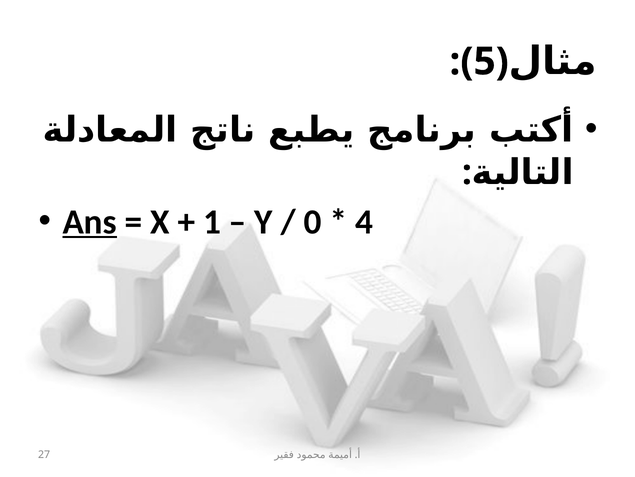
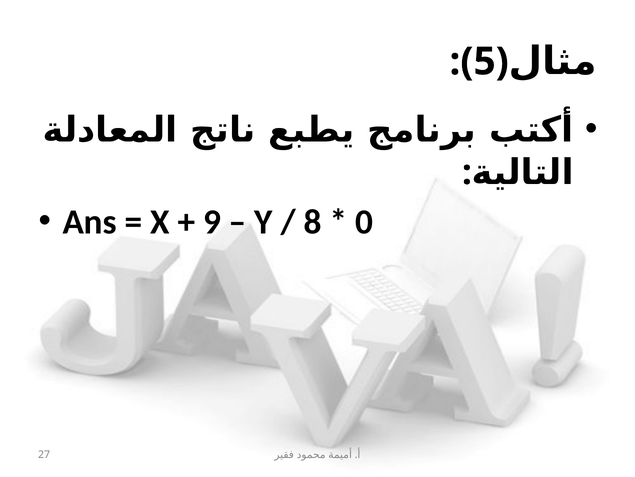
Ans underline: present -> none
1: 1 -> 9
0: 0 -> 8
4: 4 -> 0
